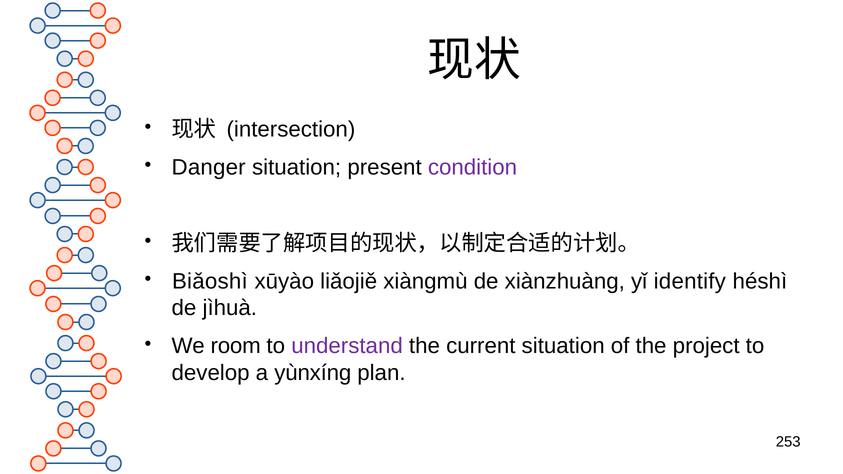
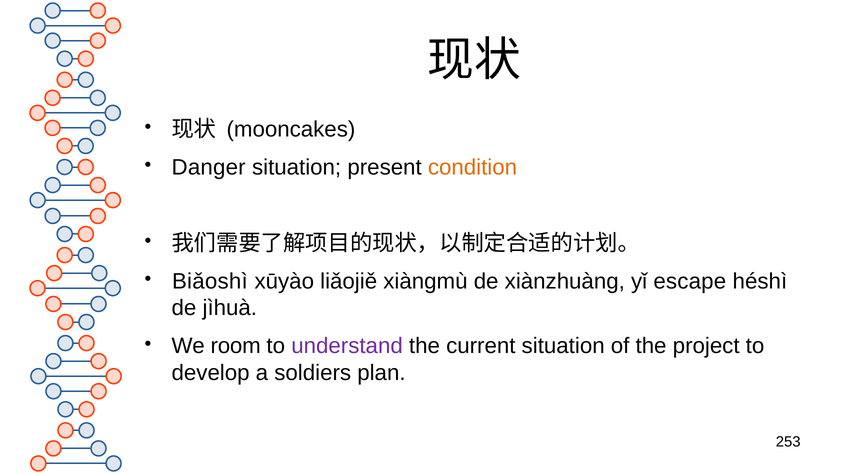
intersection: intersection -> mooncakes
condition colour: purple -> orange
identify: identify -> escape
yùnxíng: yùnxíng -> soldiers
